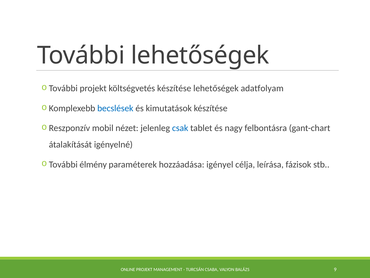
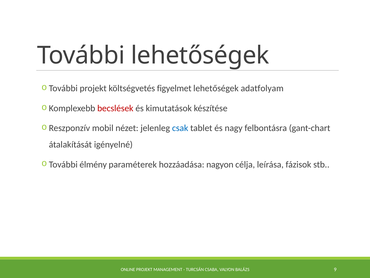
költségvetés készítése: készítése -> figyelmet
becslések colour: blue -> red
igényel: igényel -> nagyon
